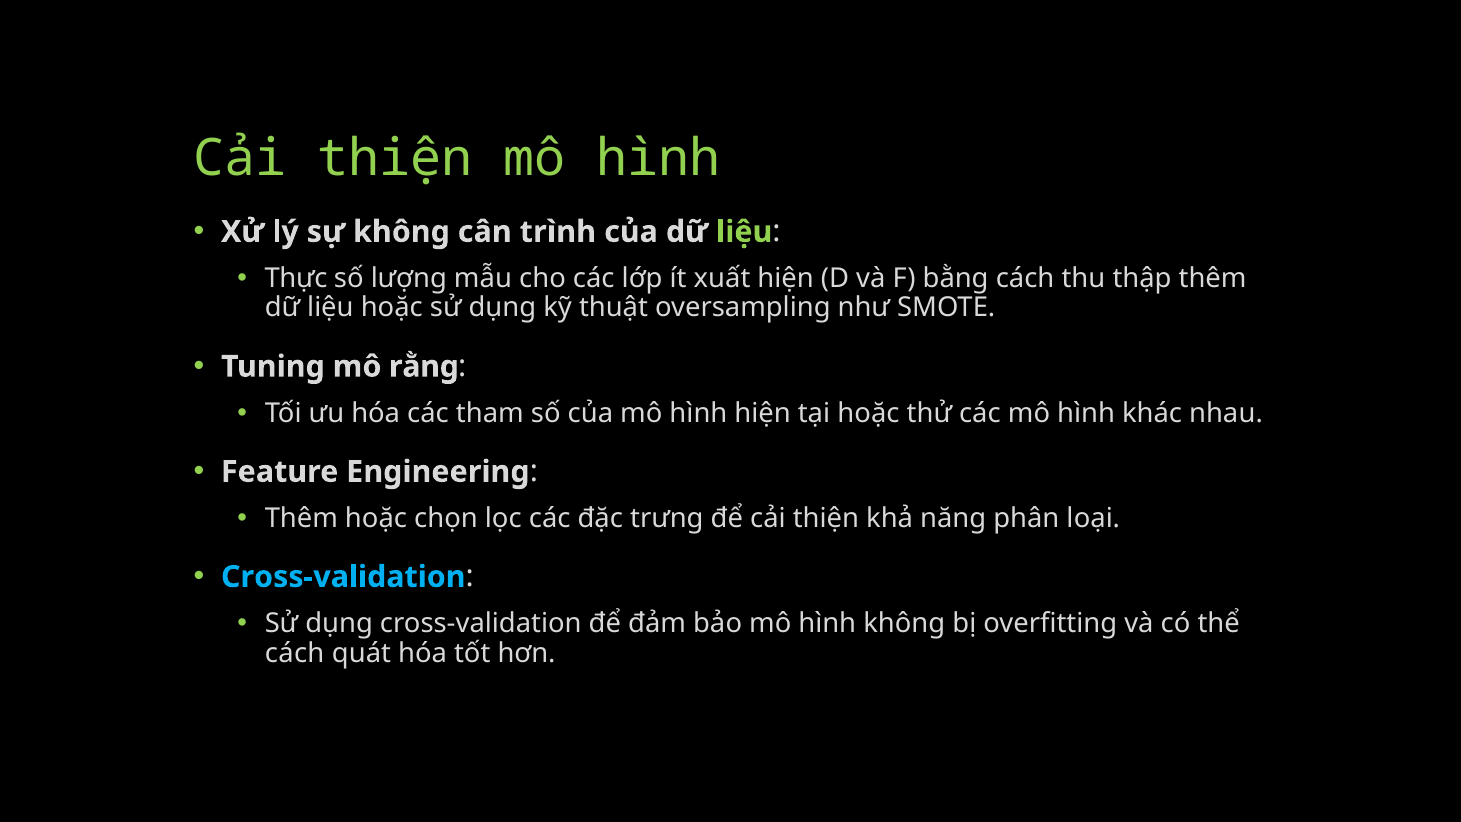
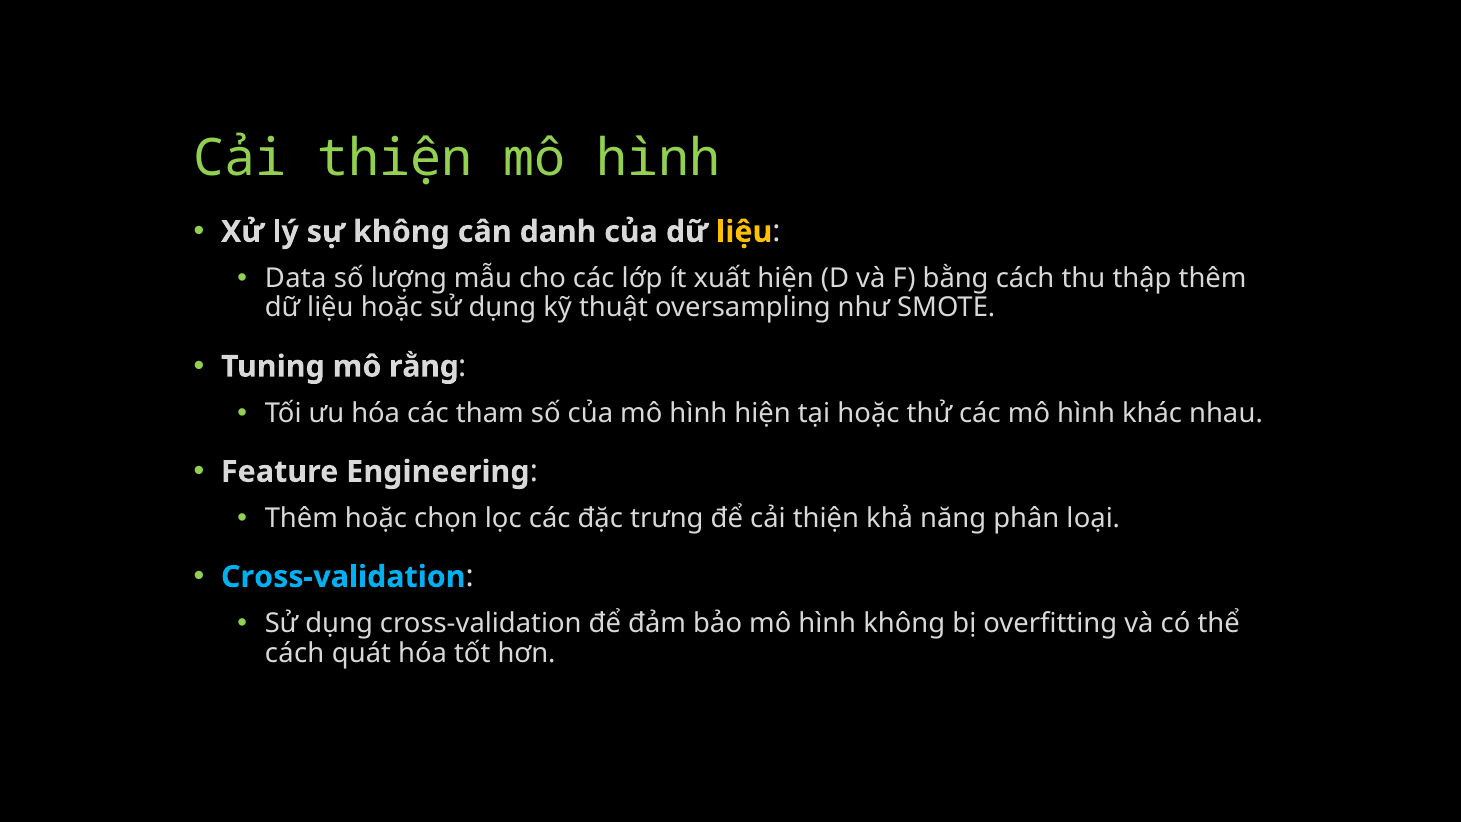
trình: trình -> danh
liệu colour: light green -> yellow
Thực: Thực -> Data
